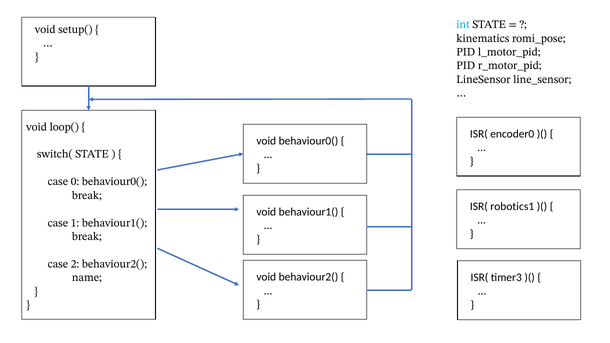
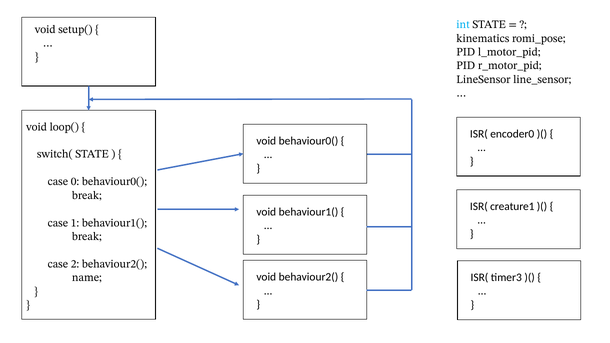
robotics1: robotics1 -> creature1
